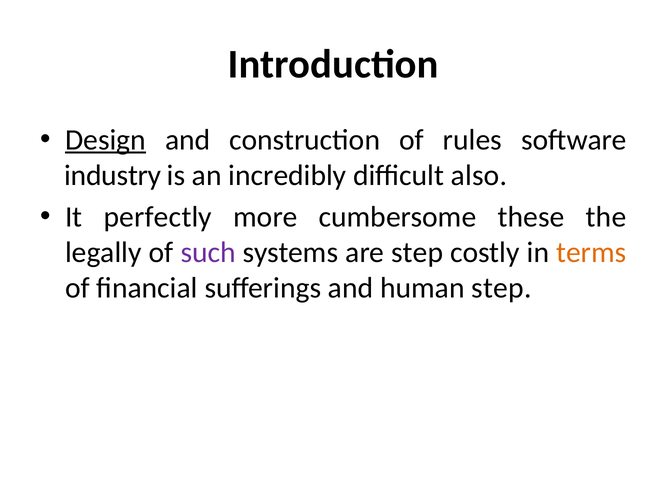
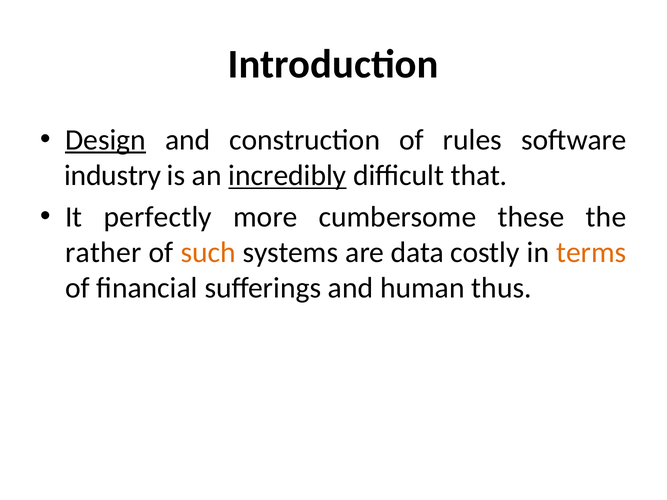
incredibly underline: none -> present
also: also -> that
legally: legally -> rather
such colour: purple -> orange
are step: step -> data
human step: step -> thus
